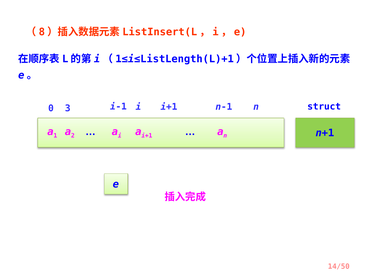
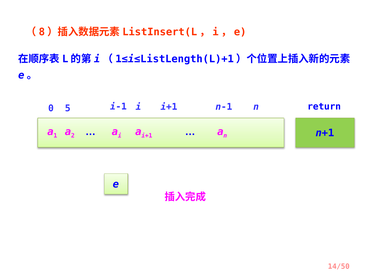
struct: struct -> return
3: 3 -> 5
